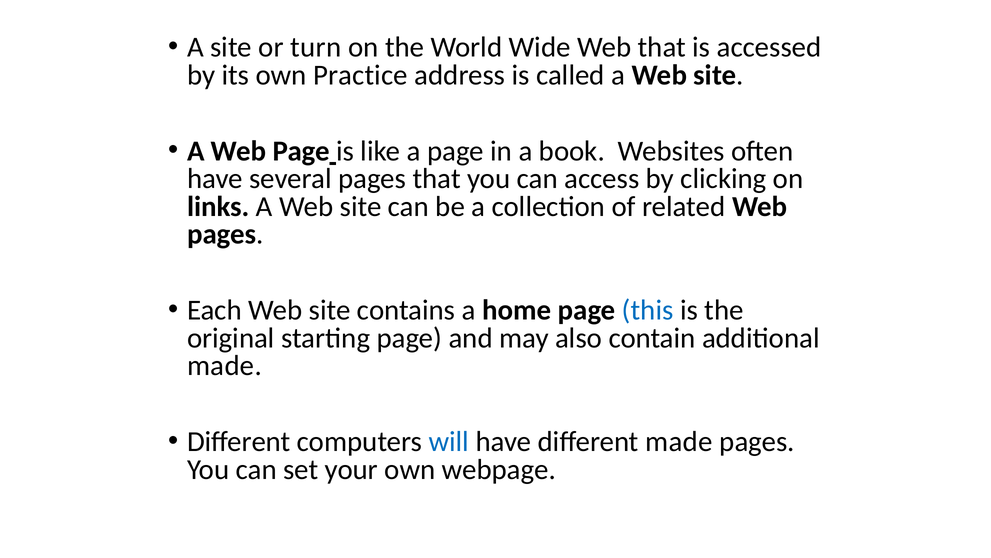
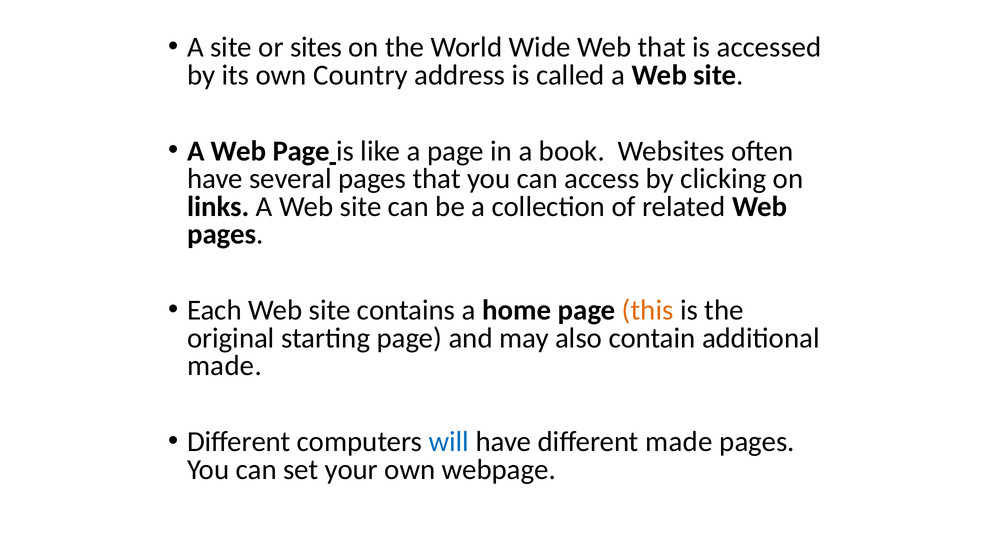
turn: turn -> sites
Practice: Practice -> Country
this colour: blue -> orange
